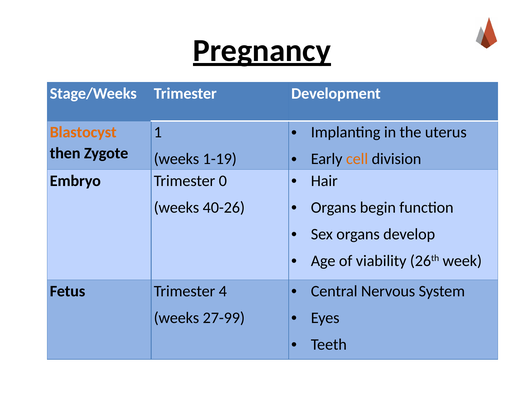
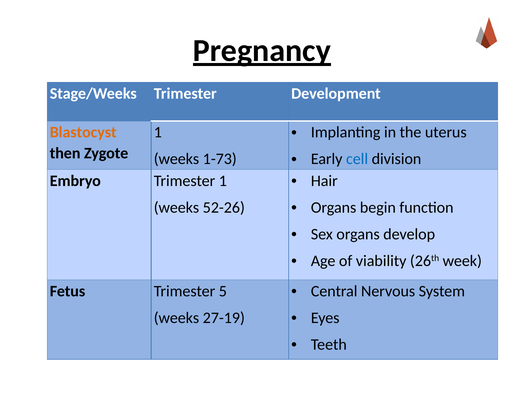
cell colour: orange -> blue
1-19: 1-19 -> 1-73
Trimester 0: 0 -> 1
40-26: 40-26 -> 52-26
4: 4 -> 5
27-99: 27-99 -> 27-19
